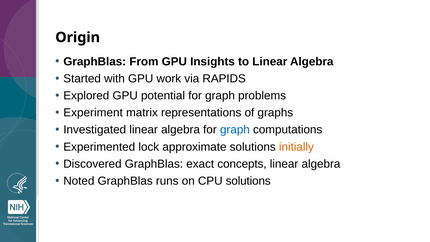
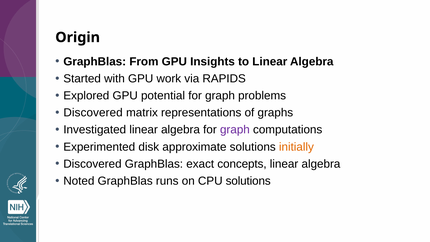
Experiment at (93, 113): Experiment -> Discovered
graph at (235, 130) colour: blue -> purple
lock: lock -> disk
